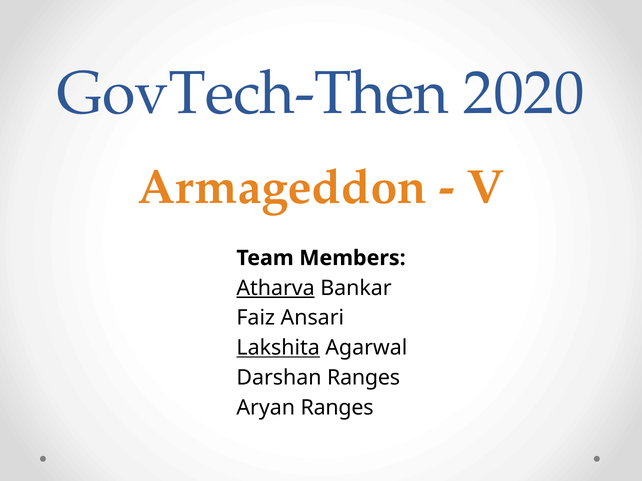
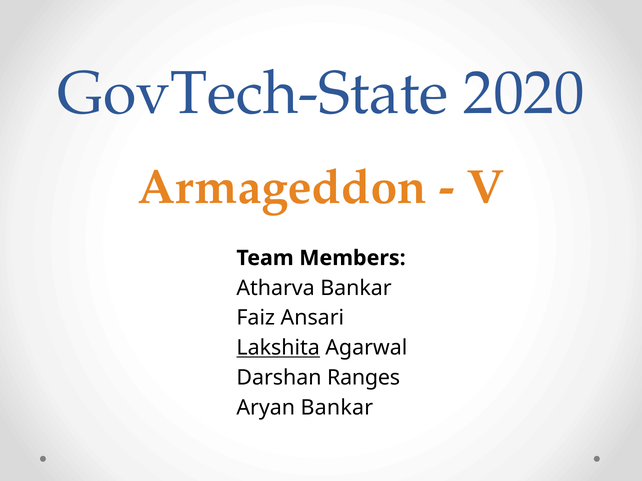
GovTech-Then: GovTech-Then -> GovTech-State
Atharva underline: present -> none
Aryan Ranges: Ranges -> Bankar
